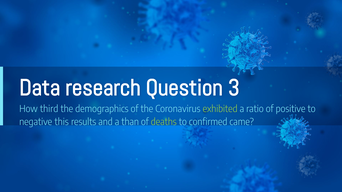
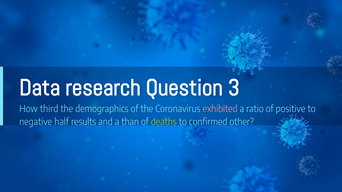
exhibited colour: light green -> pink
this: this -> half
came: came -> other
